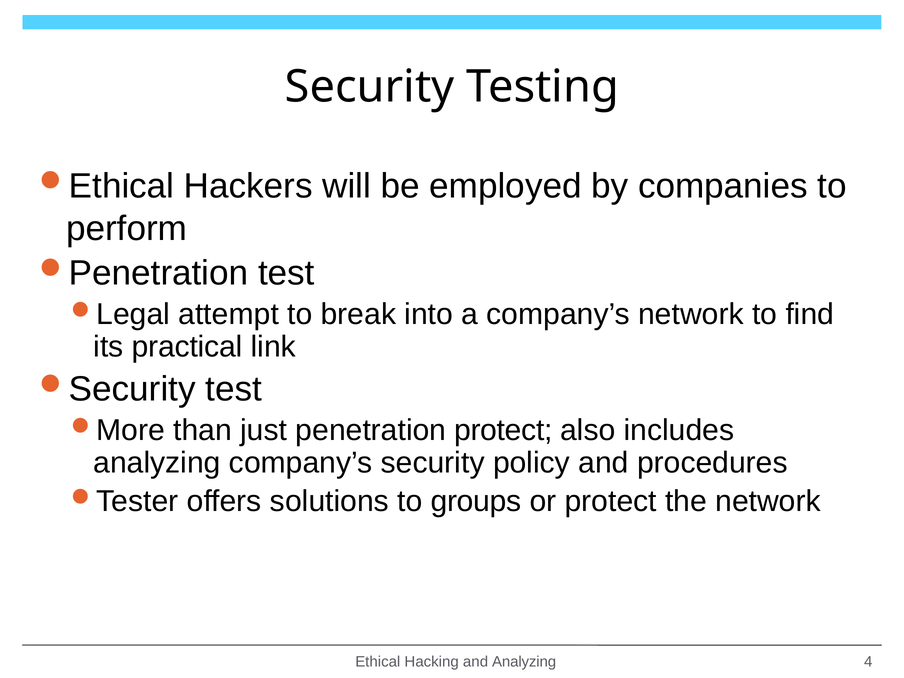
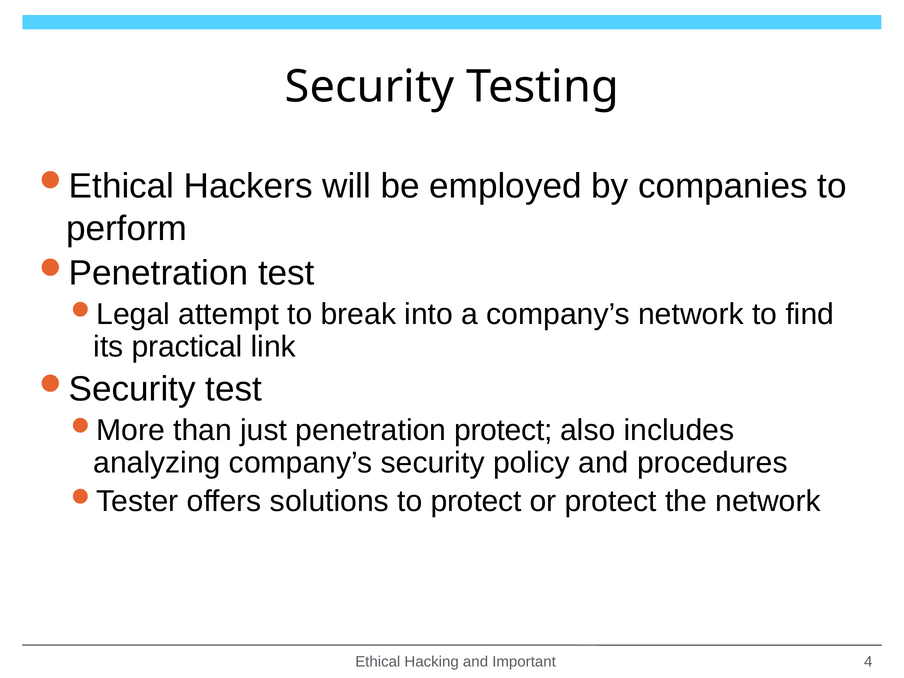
to groups: groups -> protect
and Analyzing: Analyzing -> Important
